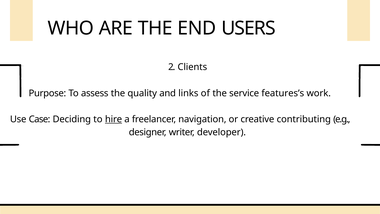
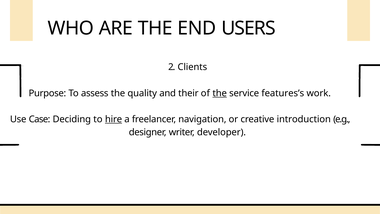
links: links -> their
the at (220, 93) underline: none -> present
contributing: contributing -> introduction
